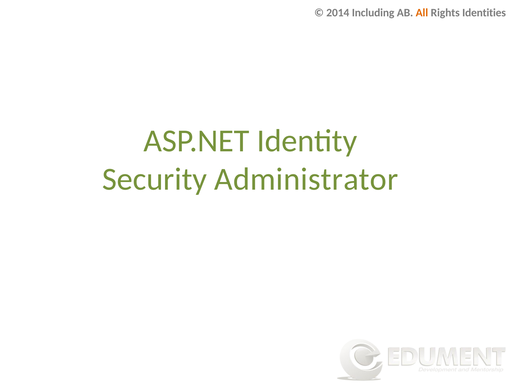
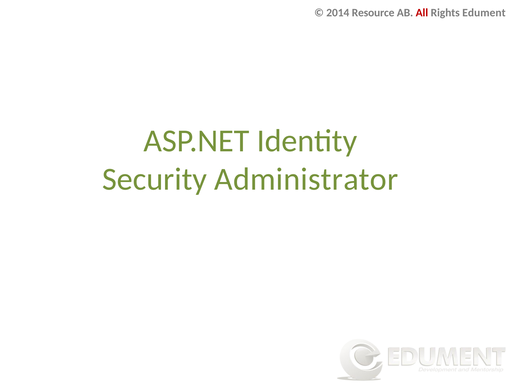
Including: Including -> Resource
All colour: orange -> red
Identities: Identities -> Edument
